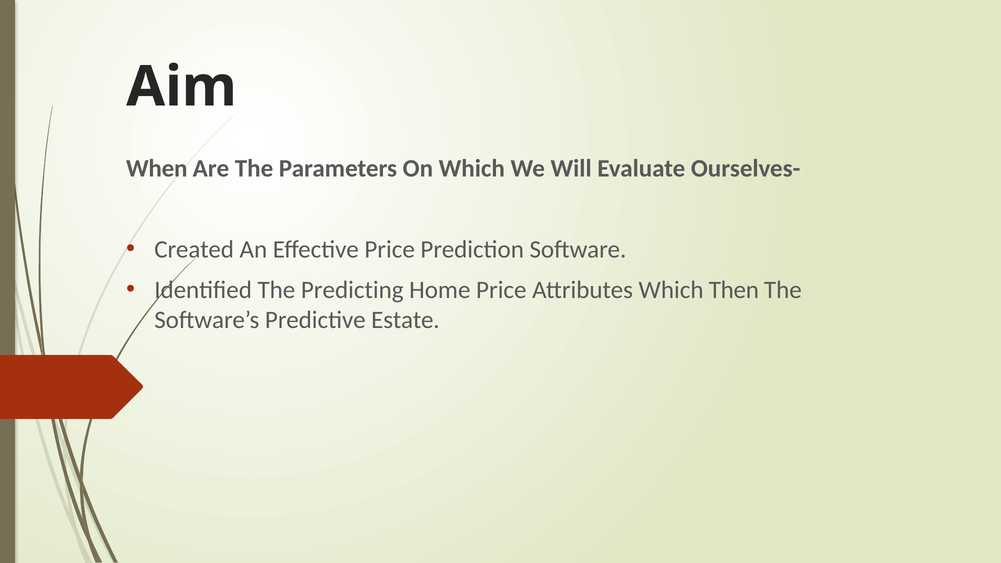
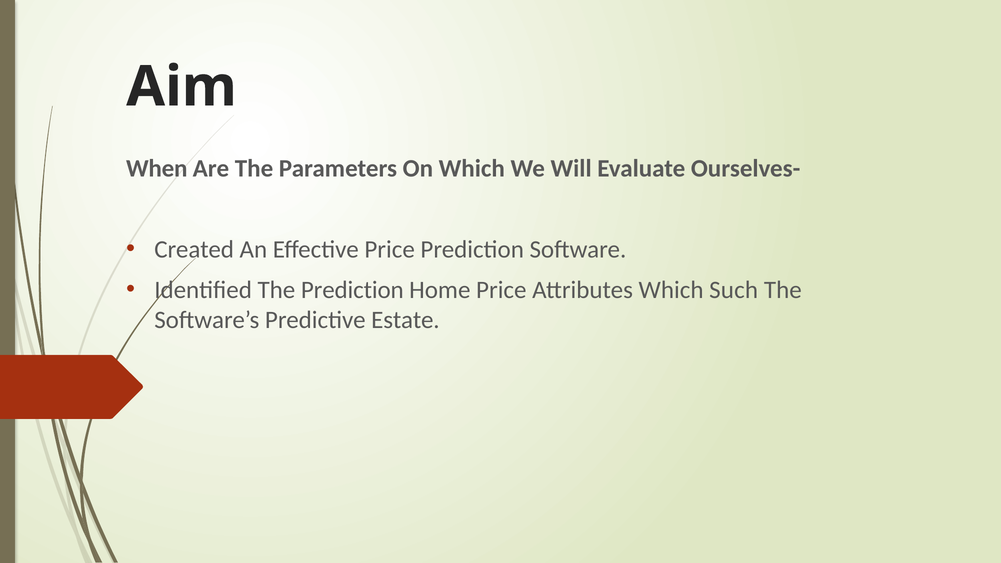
The Predicting: Predicting -> Prediction
Then: Then -> Such
